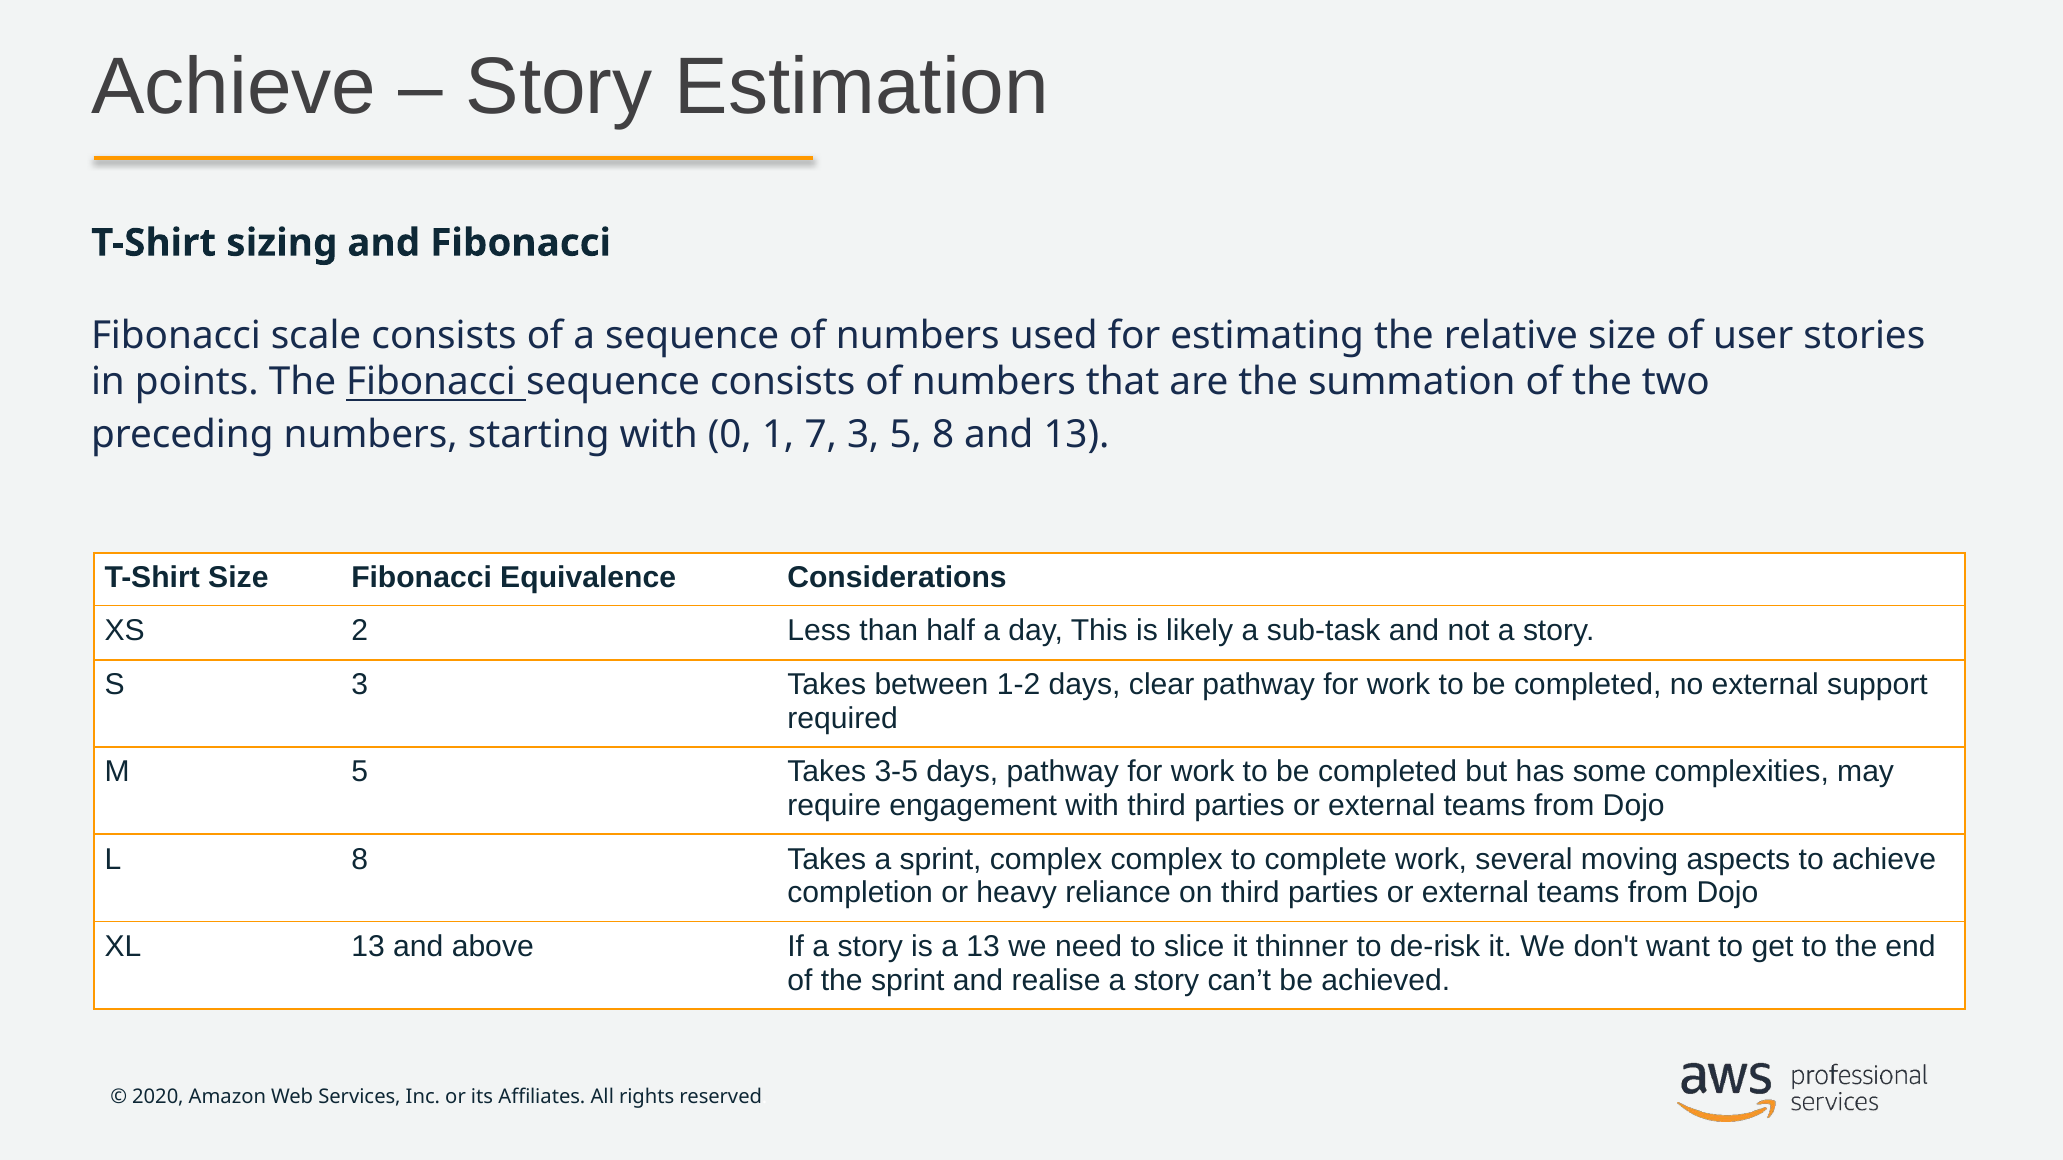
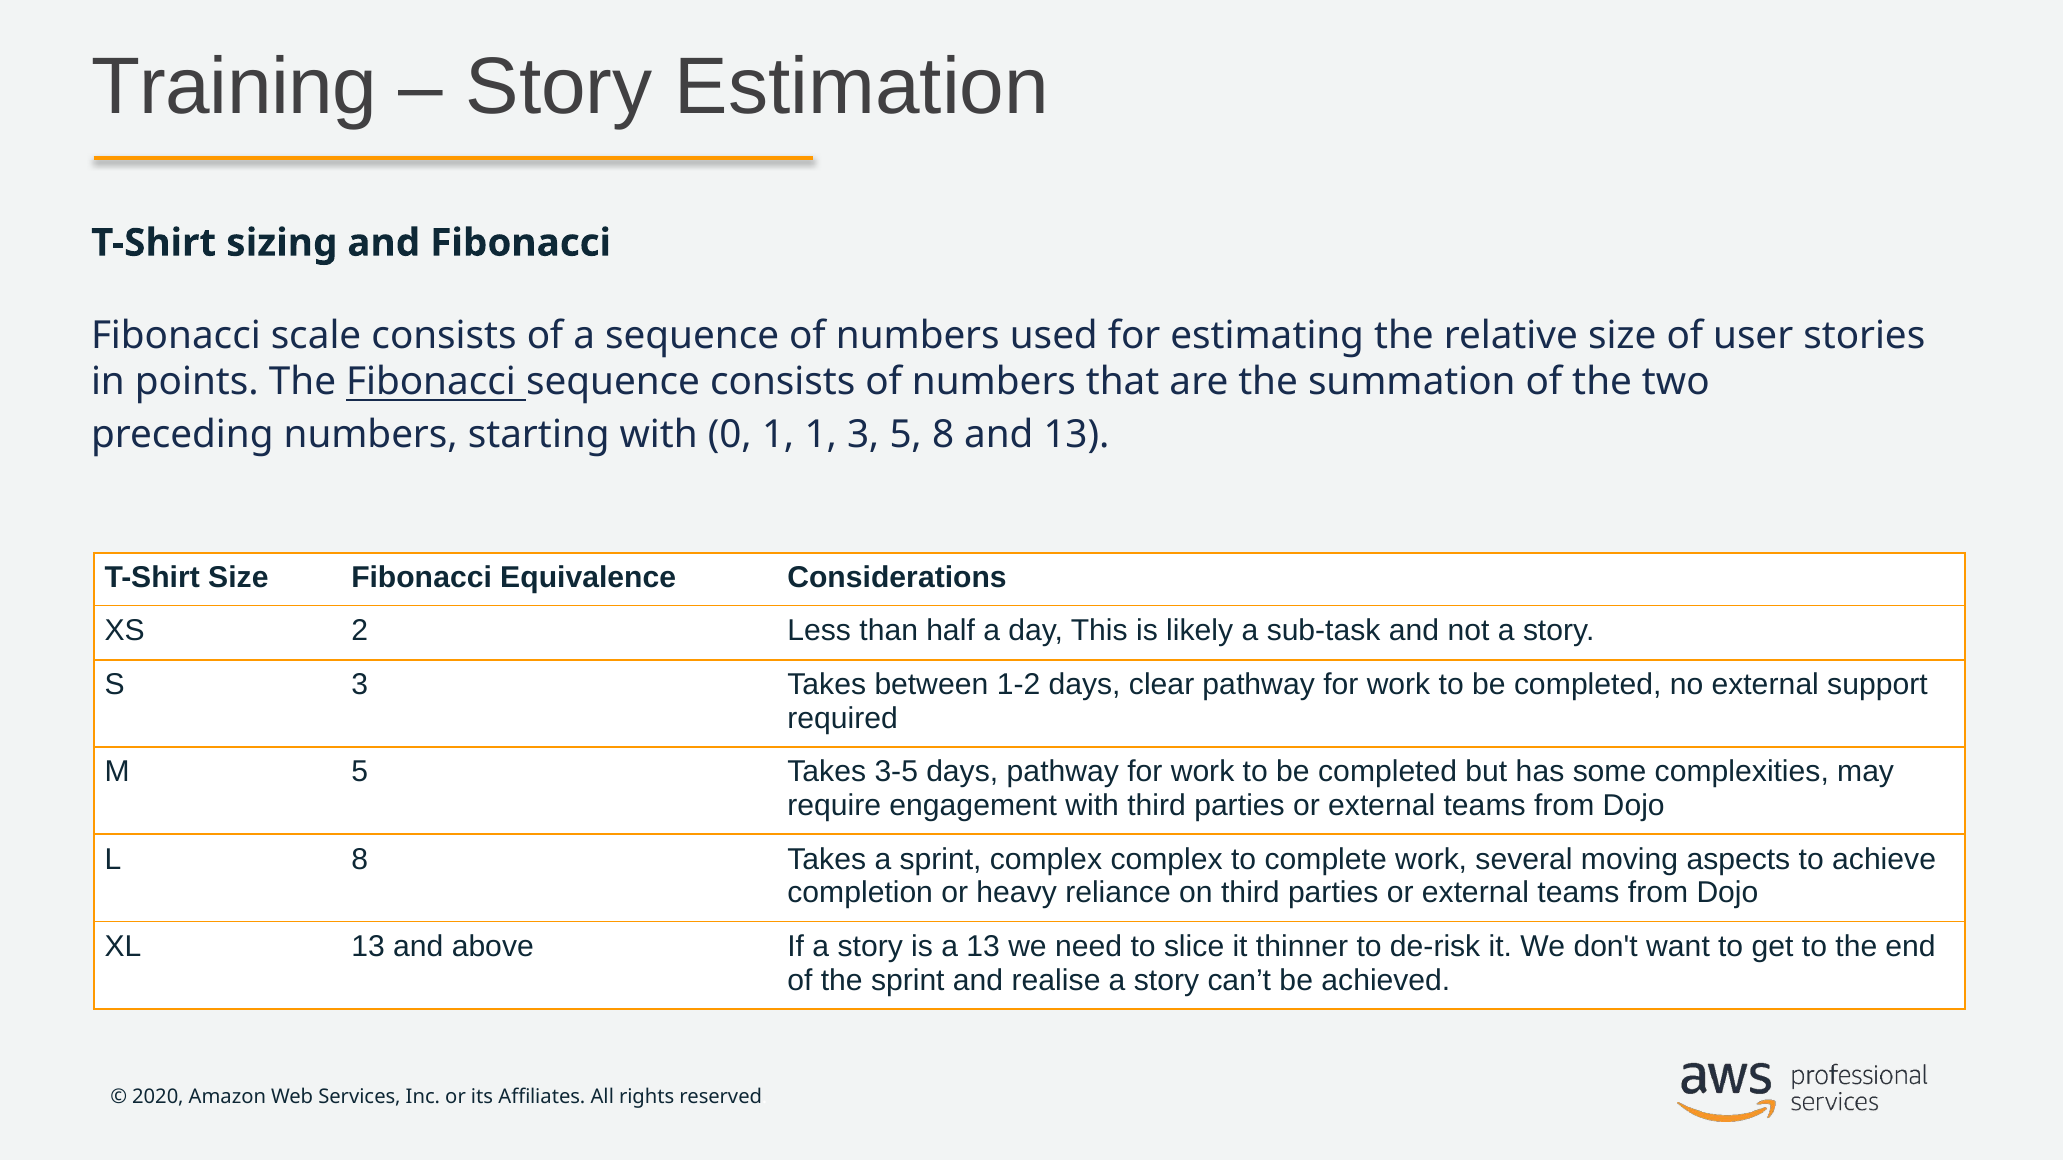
Achieve at (234, 87): Achieve -> Training
1 7: 7 -> 1
